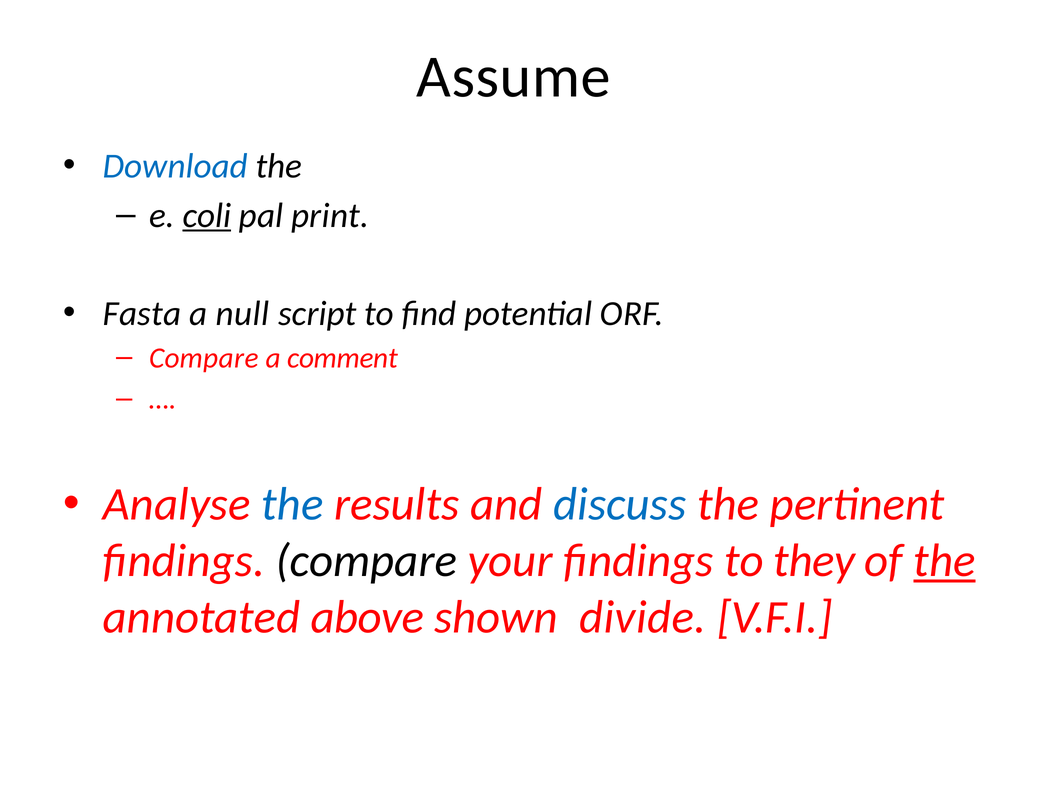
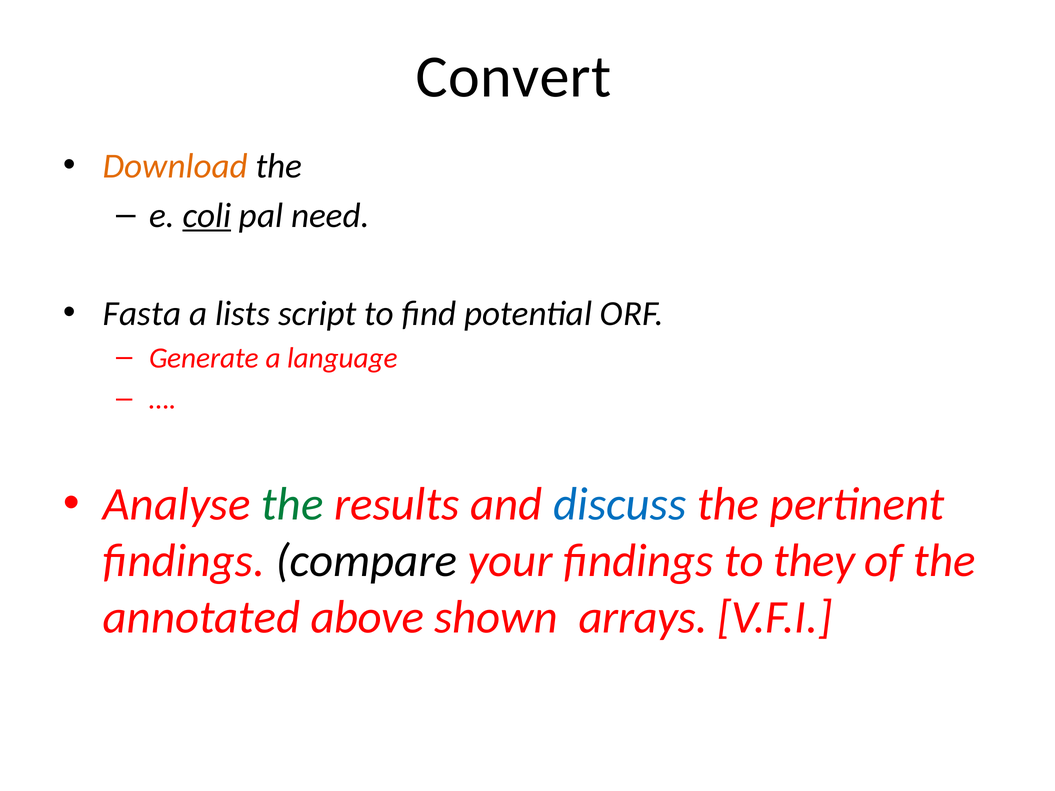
Assume: Assume -> Convert
Download colour: blue -> orange
print: print -> need
null: null -> lists
Compare at (204, 358): Compare -> Generate
comment: comment -> language
the at (292, 505) colour: blue -> green
the at (945, 561) underline: present -> none
divide: divide -> arrays
